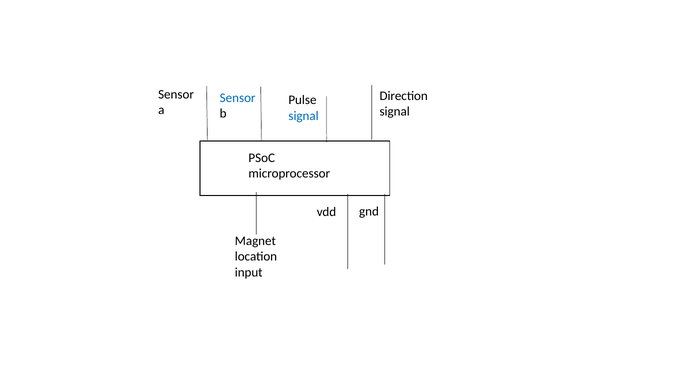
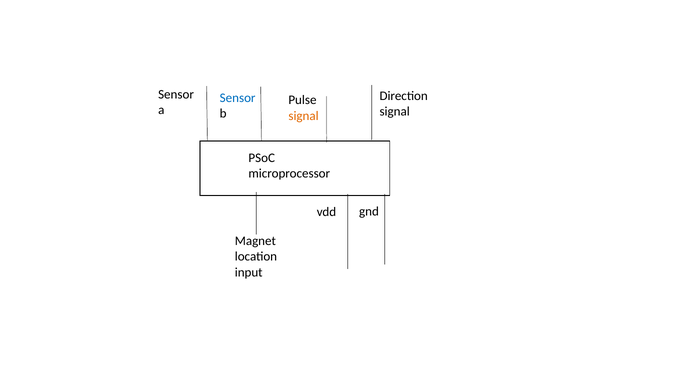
signal at (304, 116) colour: blue -> orange
